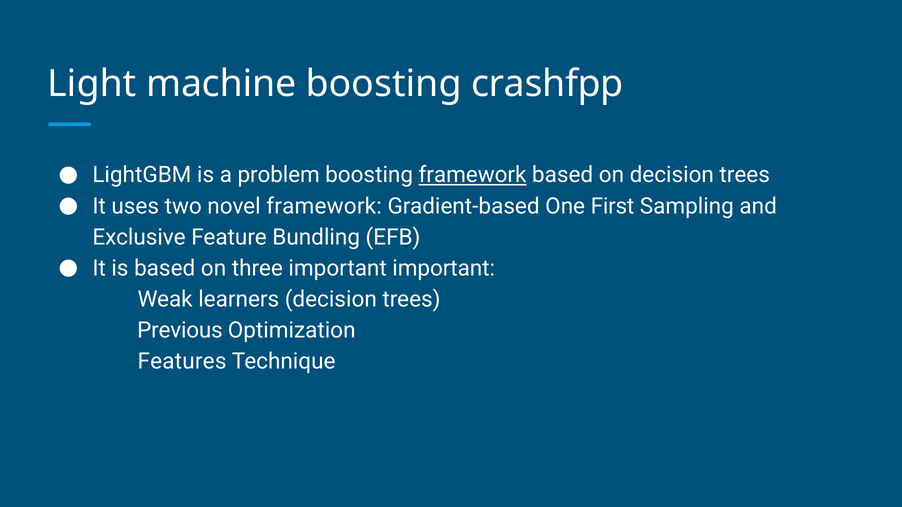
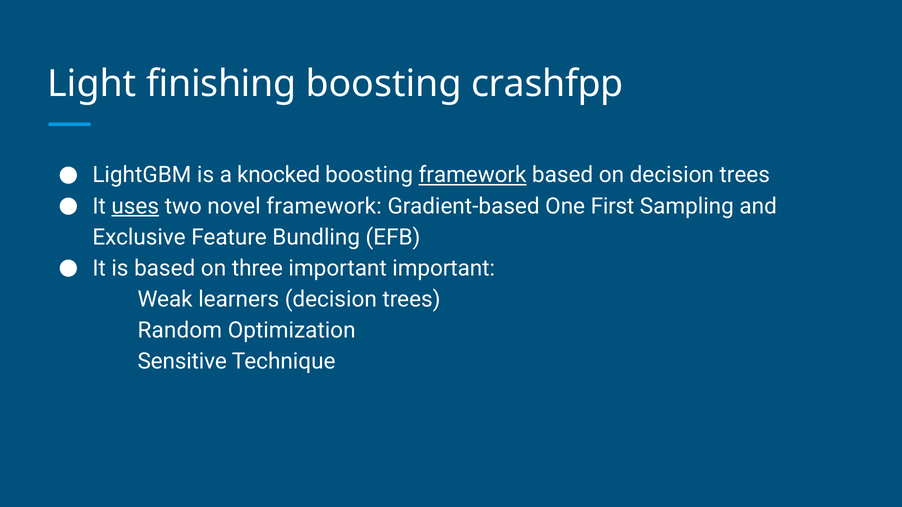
machine: machine -> finishing
problem: problem -> knocked
uses underline: none -> present
Previous: Previous -> Random
Features: Features -> Sensitive
